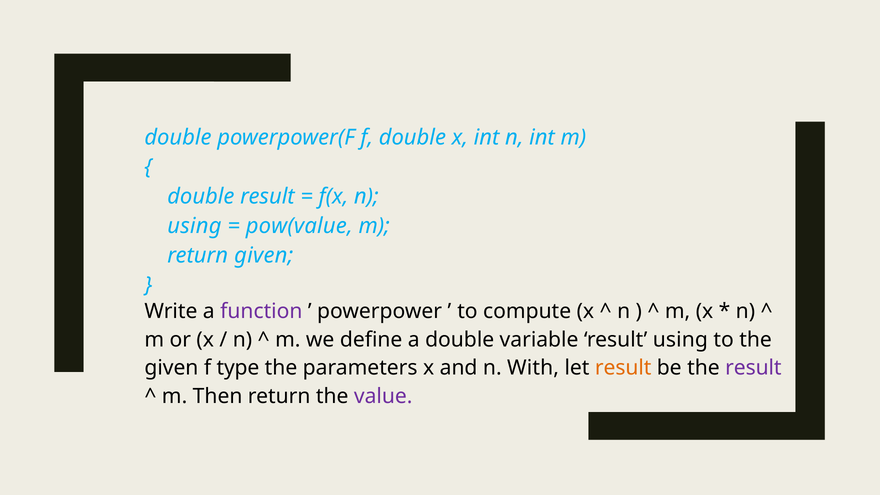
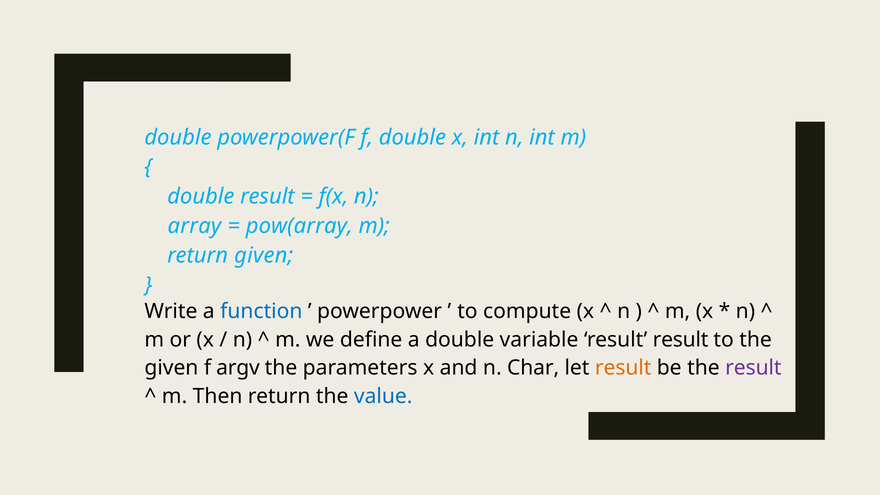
using at (194, 226): using -> array
pow(value: pow(value -> pow(array
function colour: purple -> blue
result using: using -> result
type: type -> argv
With: With -> Char
value colour: purple -> blue
